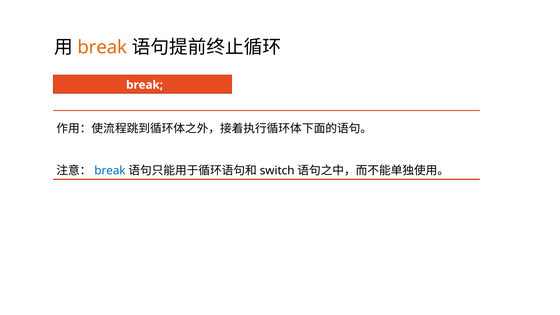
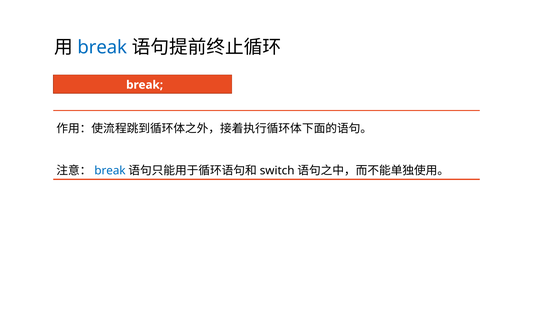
break at (102, 47) colour: orange -> blue
